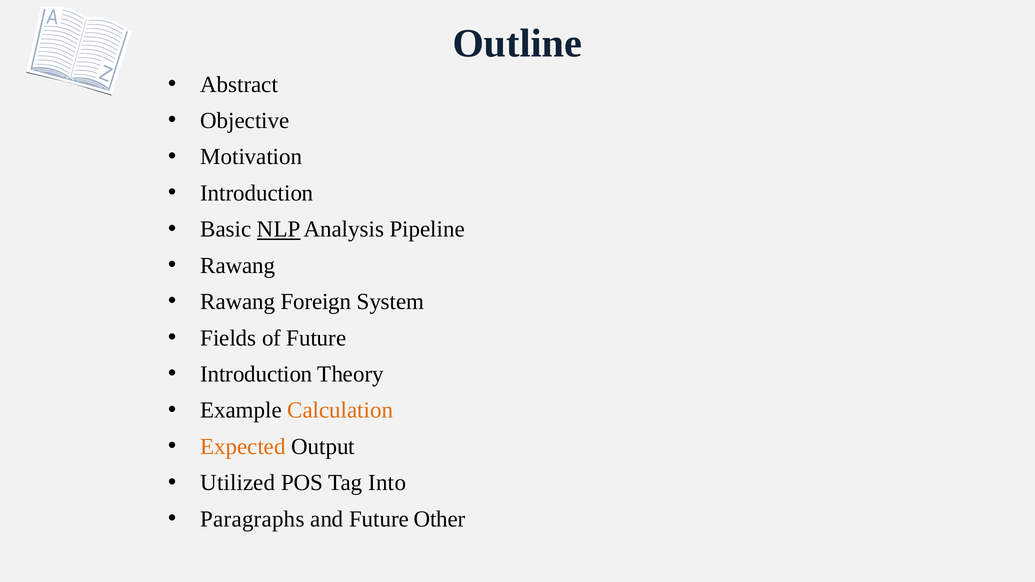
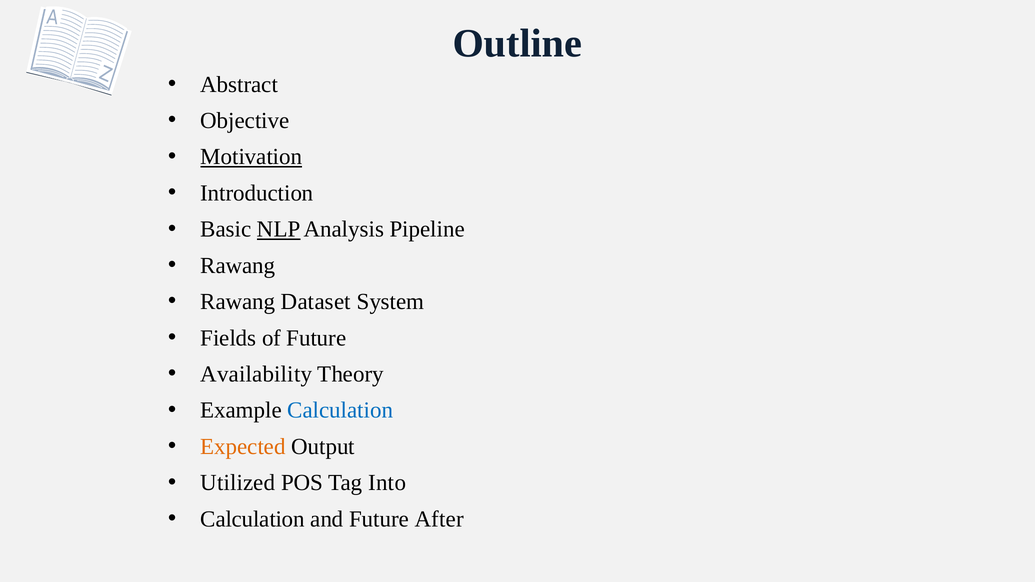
Motivation underline: none -> present
Foreign: Foreign -> Dataset
Introduction at (256, 374): Introduction -> Availability
Calculation at (340, 410) colour: orange -> blue
Paragraphs at (252, 519): Paragraphs -> Calculation
Other: Other -> After
